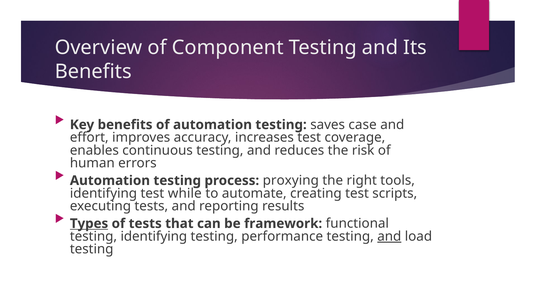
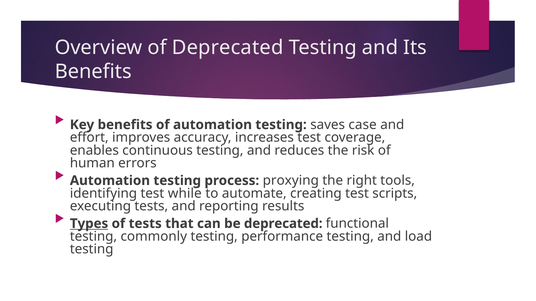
of Component: Component -> Deprecated
be framework: framework -> deprecated
testing identifying: identifying -> commonly
and at (389, 237) underline: present -> none
